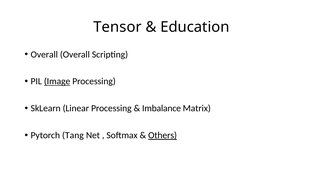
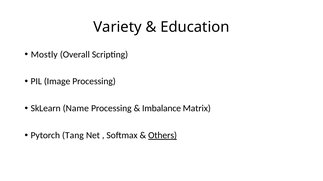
Tensor: Tensor -> Variety
Overall at (44, 55): Overall -> Mostly
Image underline: present -> none
Linear: Linear -> Name
